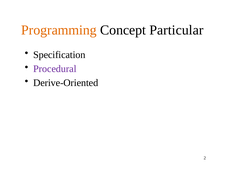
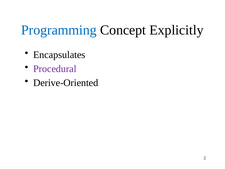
Programming colour: orange -> blue
Particular: Particular -> Explicitly
Specification: Specification -> Encapsulates
